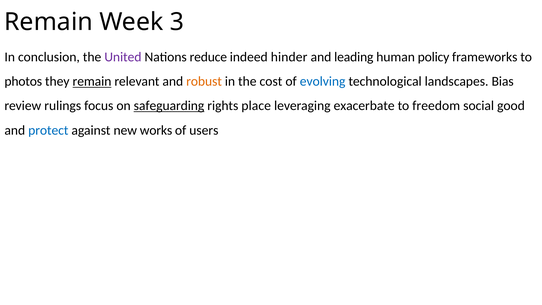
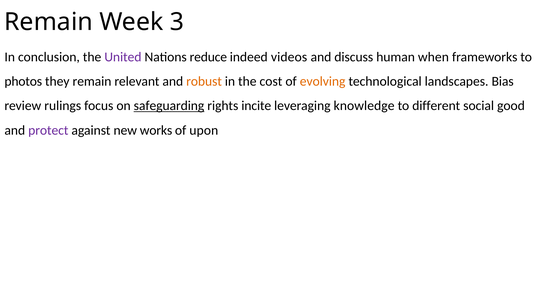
hinder: hinder -> videos
leading: leading -> discuss
policy: policy -> when
remain at (92, 81) underline: present -> none
evolving colour: blue -> orange
place: place -> incite
exacerbate: exacerbate -> knowledge
freedom: freedom -> different
protect colour: blue -> purple
users: users -> upon
